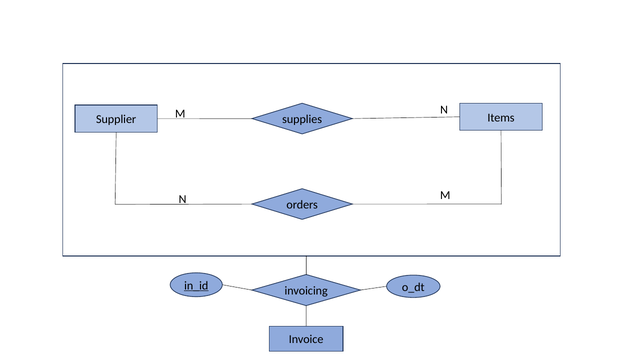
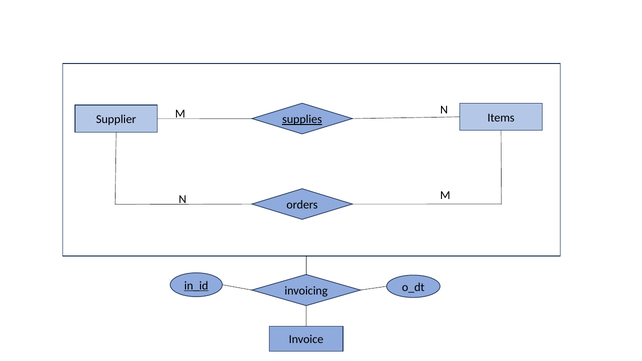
supplies underline: none -> present
